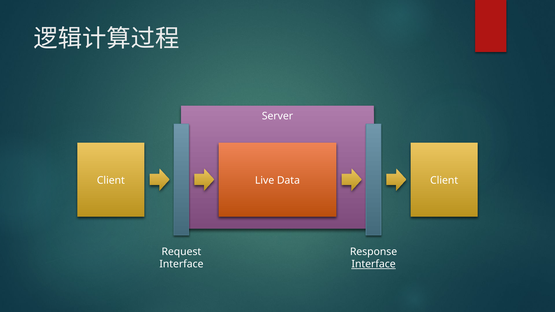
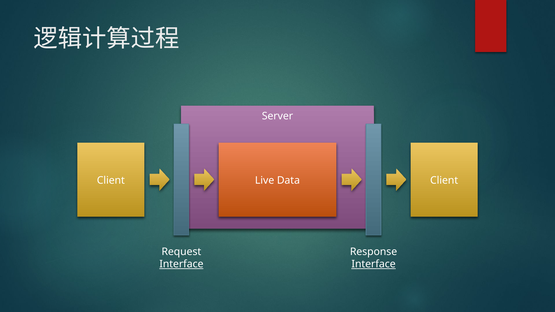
Interface at (181, 264) underline: none -> present
